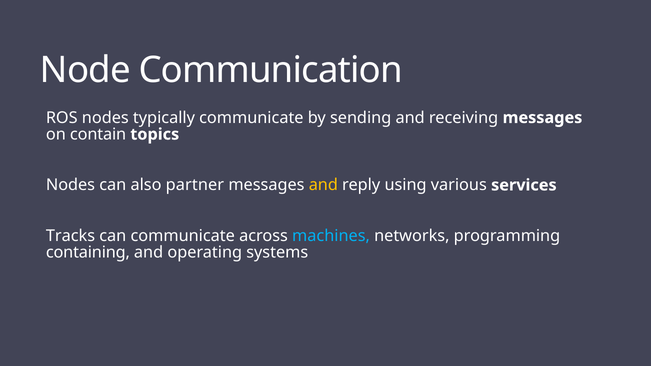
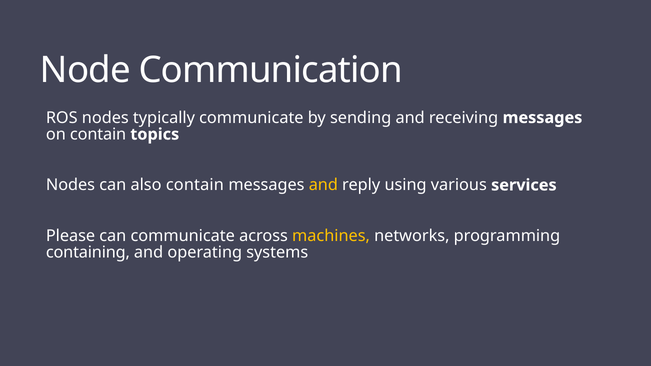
also partner: partner -> contain
Tracks: Tracks -> Please
machines colour: light blue -> yellow
